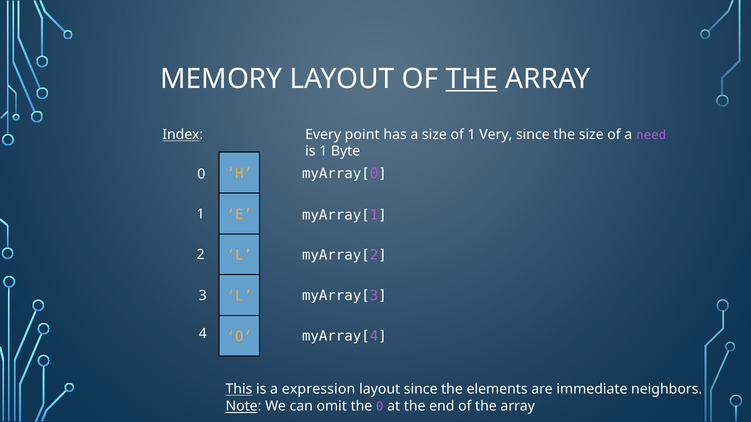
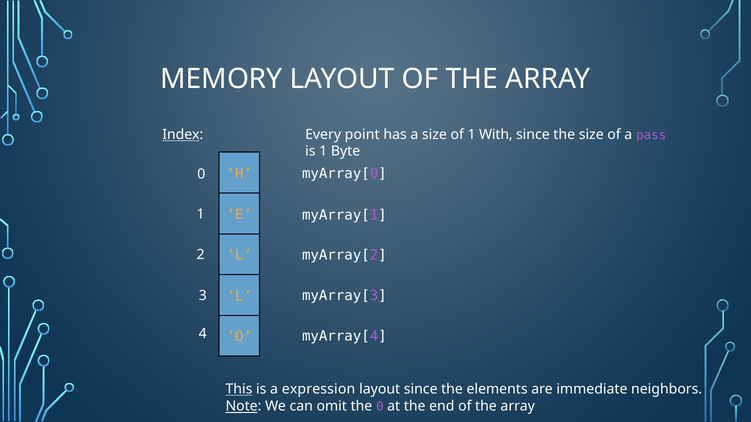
THE at (472, 79) underline: present -> none
Very: Very -> With
need: need -> pass
